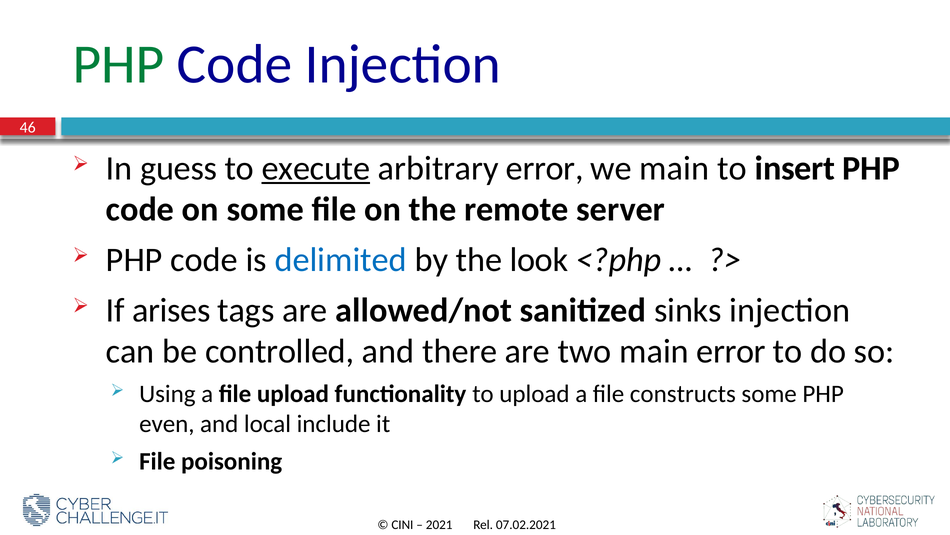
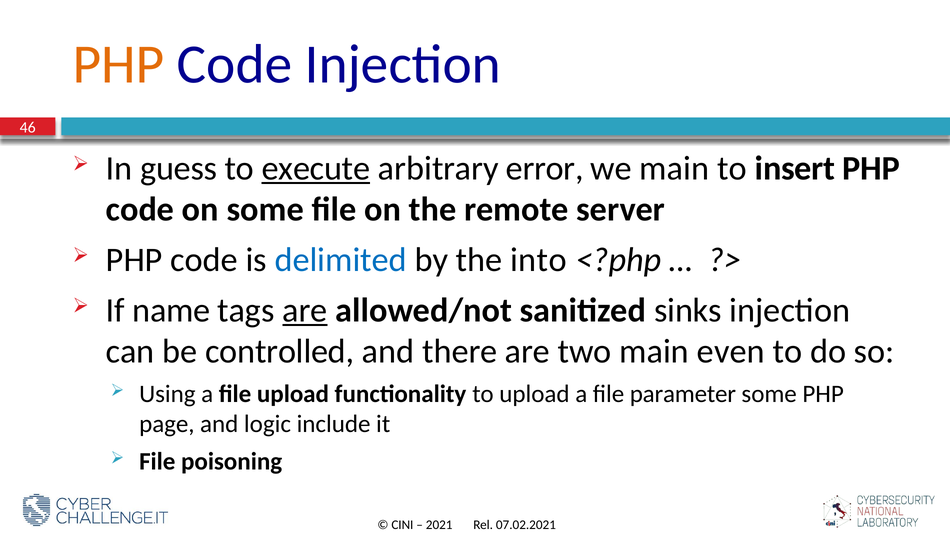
PHP at (119, 64) colour: green -> orange
look: look -> into
arises: arises -> name
are at (305, 310) underline: none -> present
main error: error -> even
constructs: constructs -> parameter
even: even -> page
local: local -> logic
